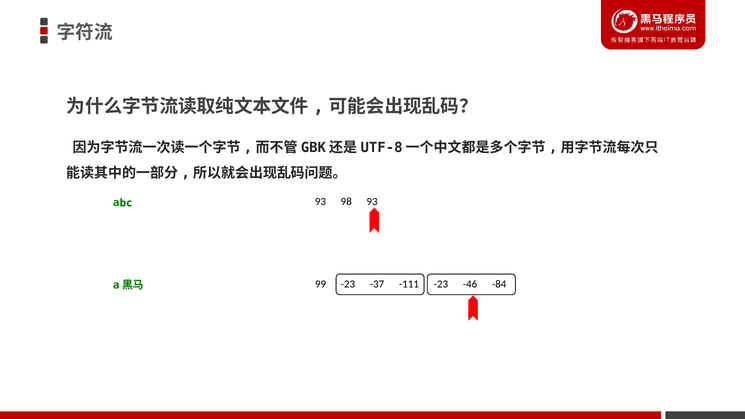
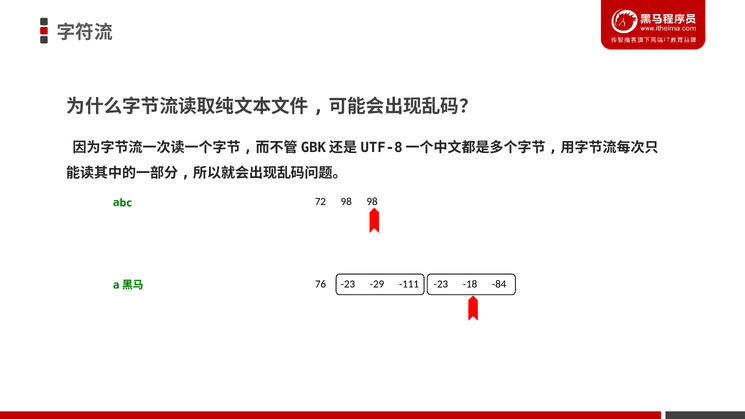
93 at (320, 202): 93 -> 72
98 93: 93 -> 98
99: 99 -> 76
-37: -37 -> -29
-46: -46 -> -18
